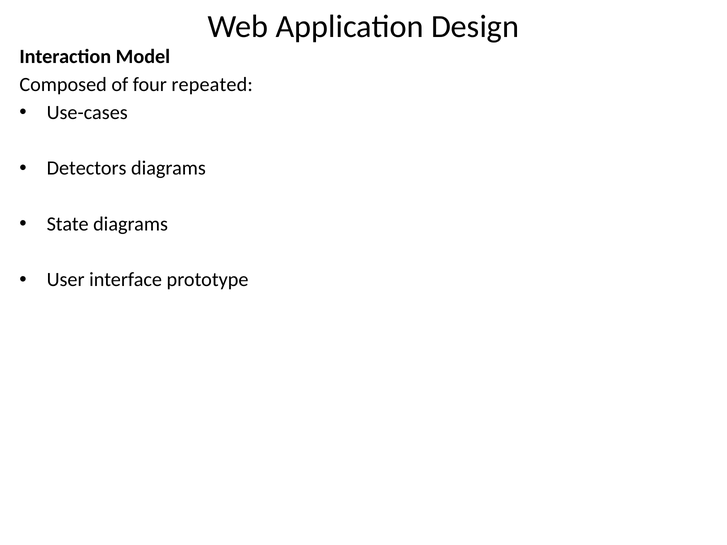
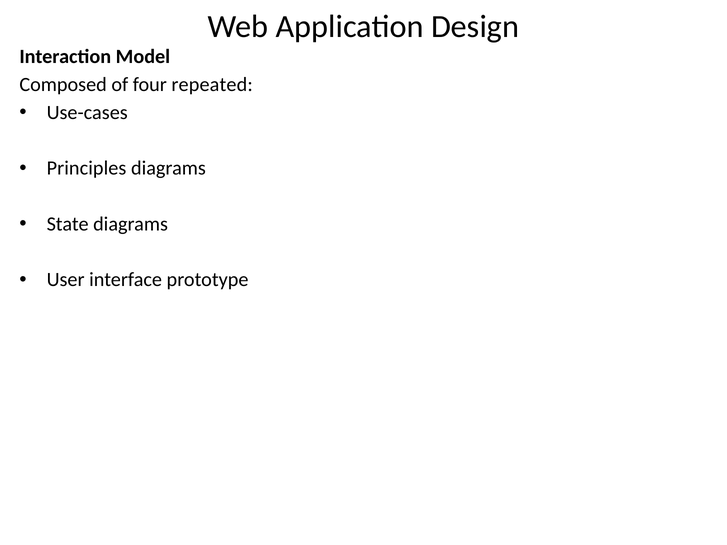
Detectors: Detectors -> Principles
